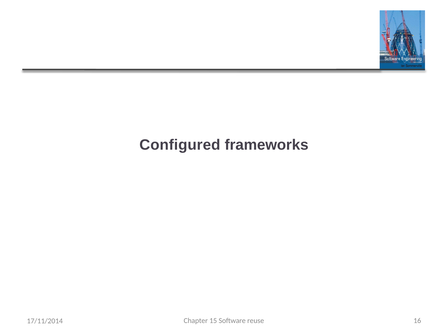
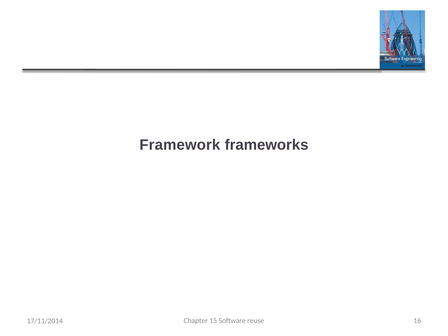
Configured: Configured -> Framework
